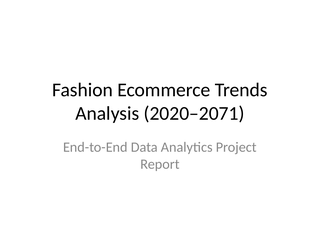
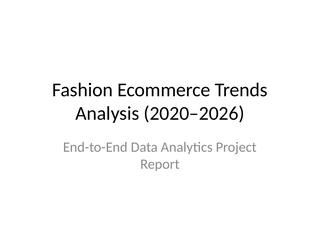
2020–2071: 2020–2071 -> 2020–2026
